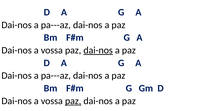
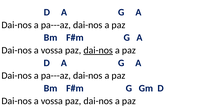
paz at (73, 101) underline: present -> none
